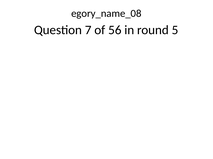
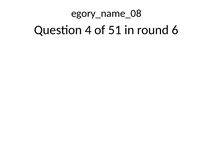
7: 7 -> 4
56: 56 -> 51
5: 5 -> 6
